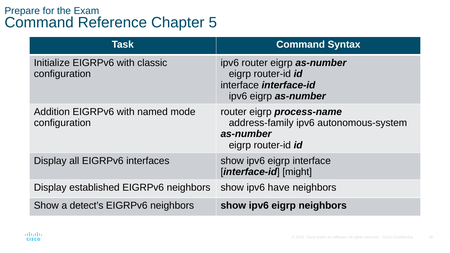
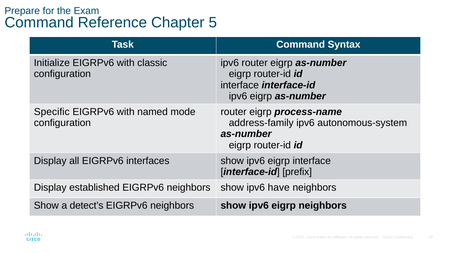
Addition: Addition -> Specific
might: might -> prefix
